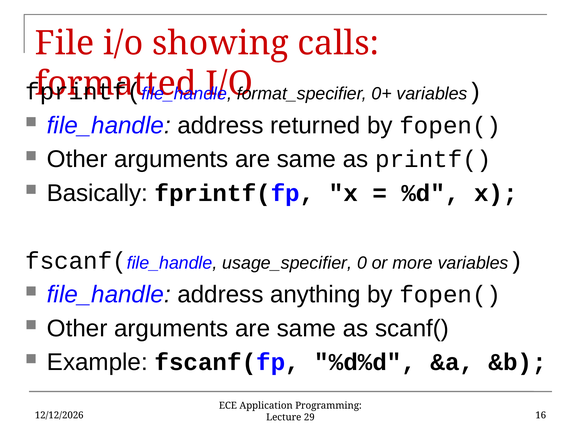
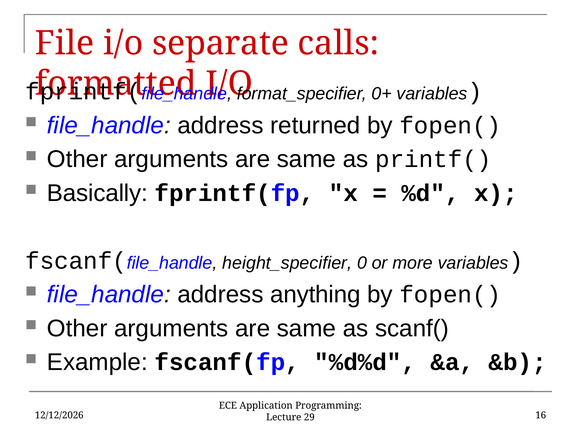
showing: showing -> separate
usage_specifier: usage_specifier -> height_specifier
